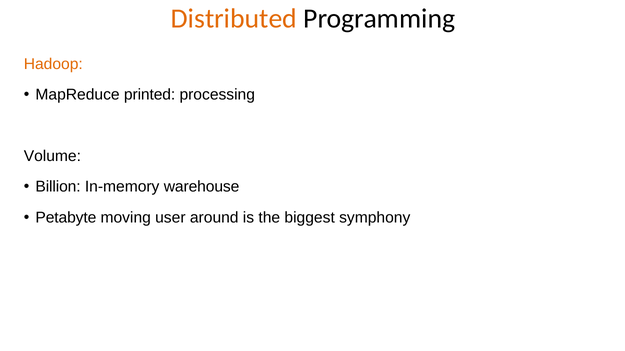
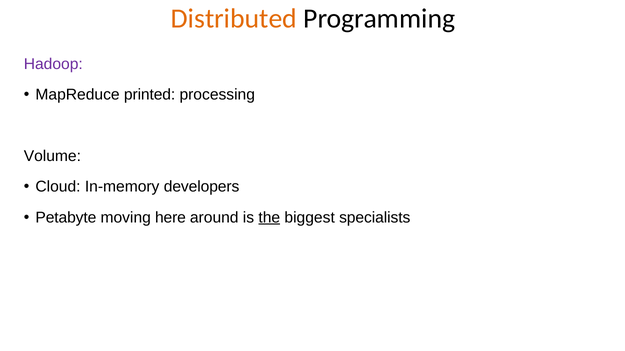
Hadoop colour: orange -> purple
Billion: Billion -> Cloud
warehouse: warehouse -> developers
user: user -> here
the underline: none -> present
symphony: symphony -> specialists
